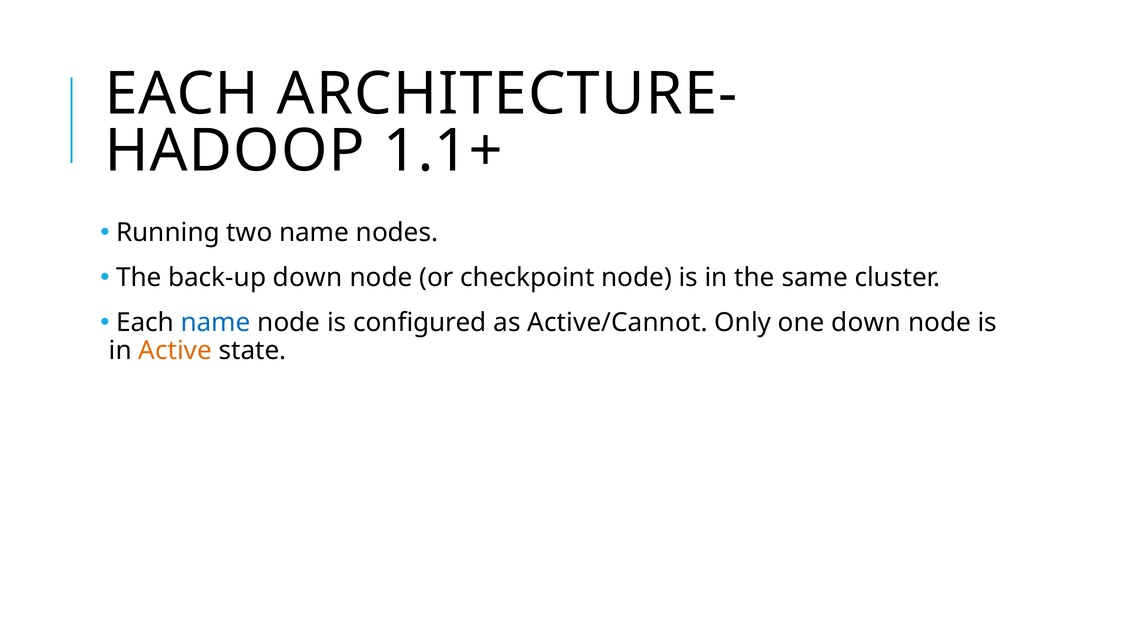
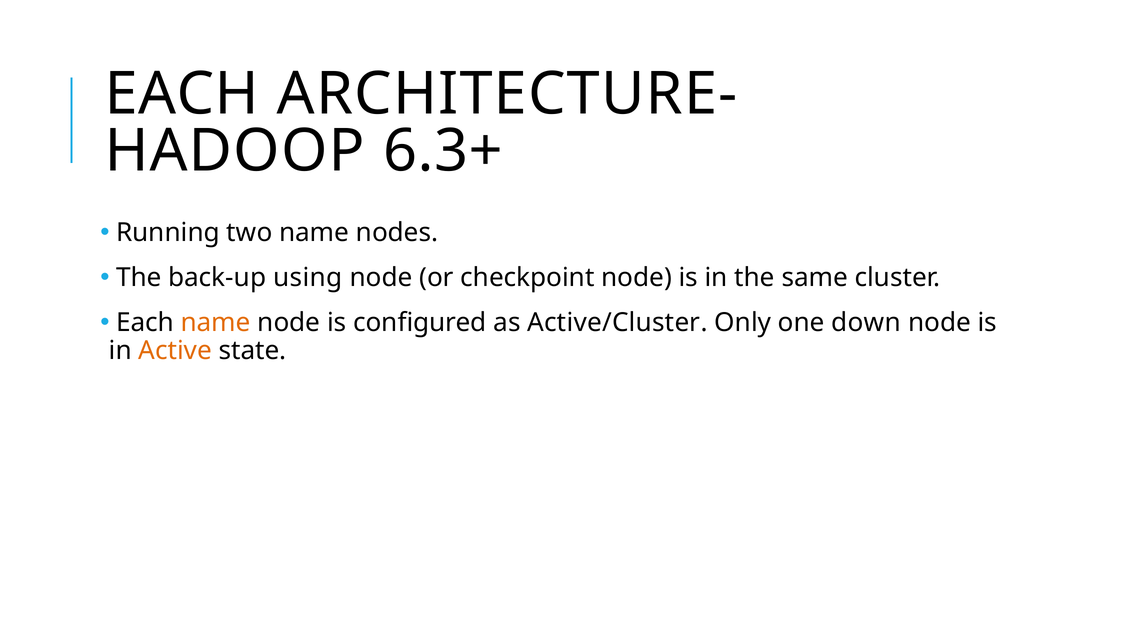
1.1+: 1.1+ -> 6.3+
back-up down: down -> using
name at (216, 322) colour: blue -> orange
Active/Cannot: Active/Cannot -> Active/Cluster
